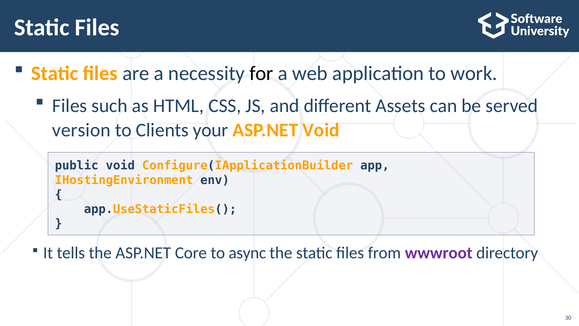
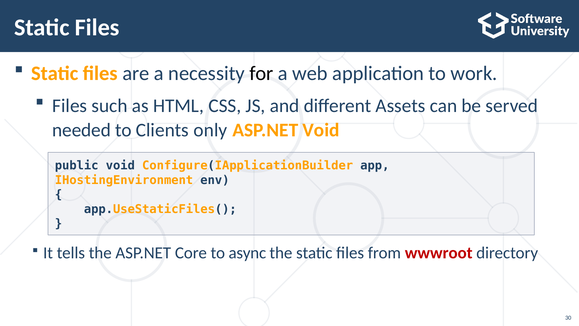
version: version -> needed
your: your -> only
wwwroot colour: purple -> red
